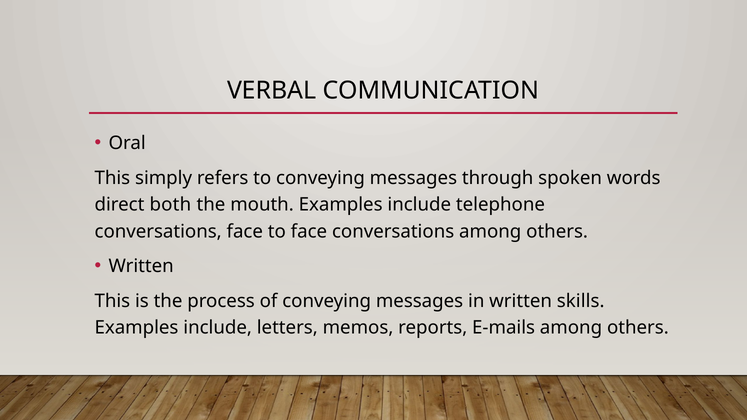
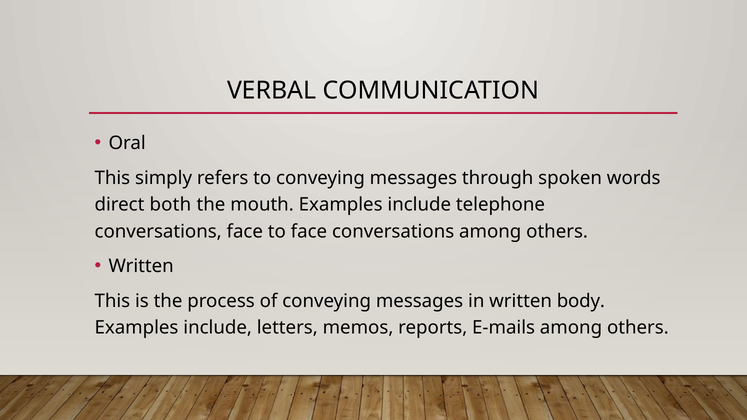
skills: skills -> body
